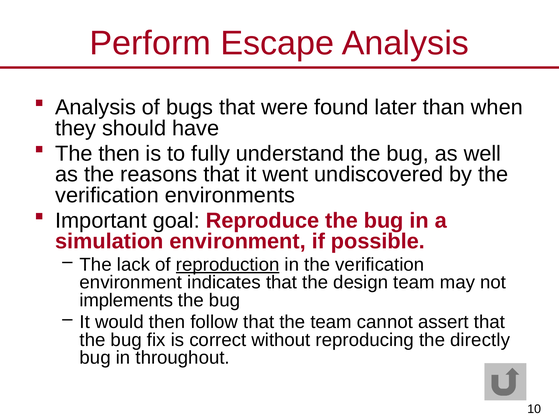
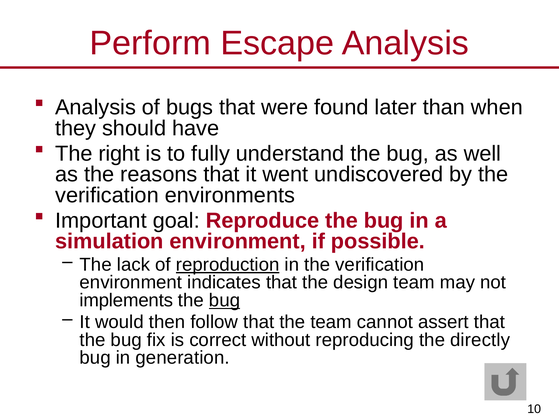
The then: then -> right
bug at (225, 301) underline: none -> present
throughout: throughout -> generation
